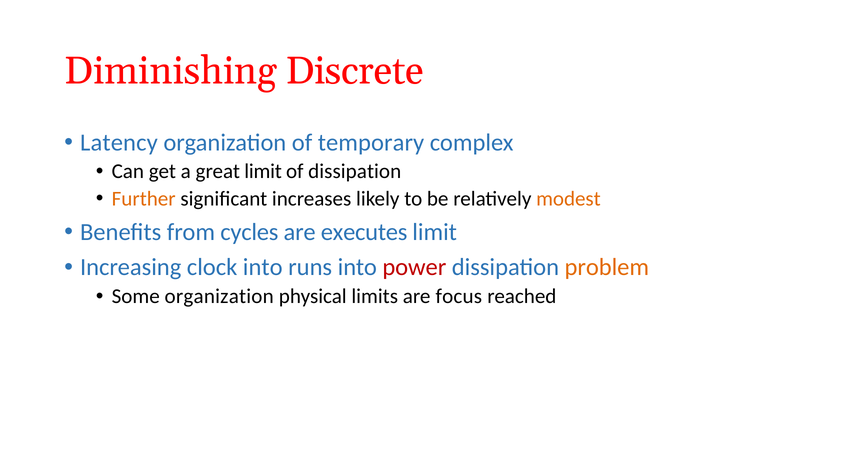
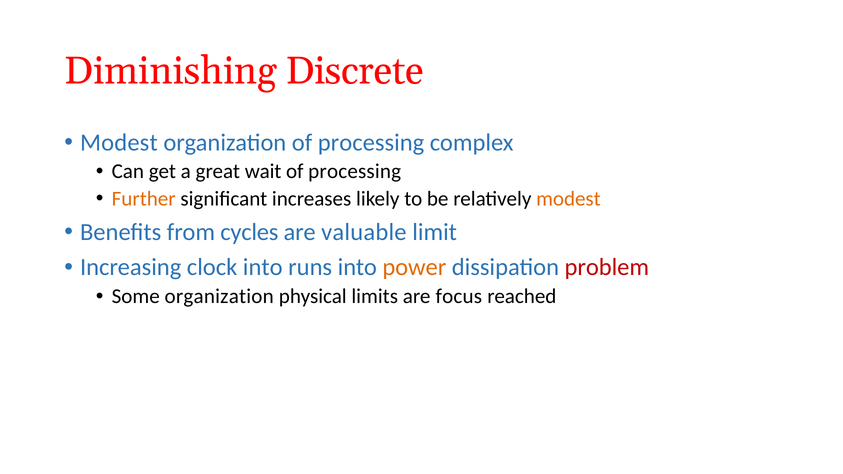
Latency at (119, 143): Latency -> Modest
organization of temporary: temporary -> processing
great limit: limit -> wait
dissipation at (355, 172): dissipation -> processing
executes: executes -> valuable
power colour: red -> orange
problem colour: orange -> red
